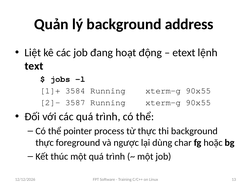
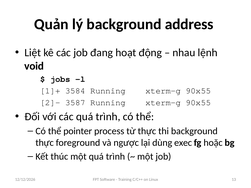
etext: etext -> nhau
text: text -> void
char: char -> exec
